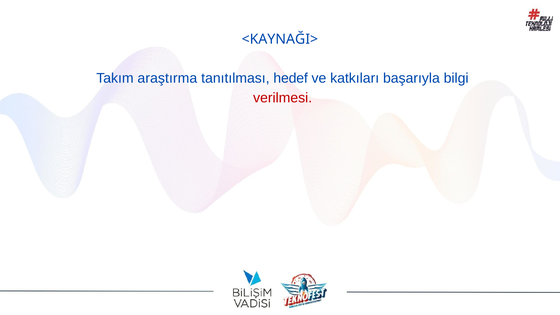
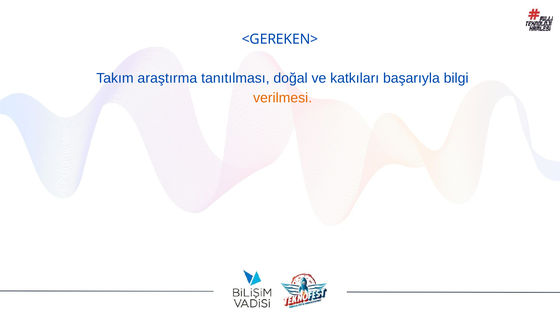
<KAYNAĞI>: <KAYNAĞI> -> <GEREKEN>
hedef: hedef -> doğal
verilmesi colour: red -> orange
